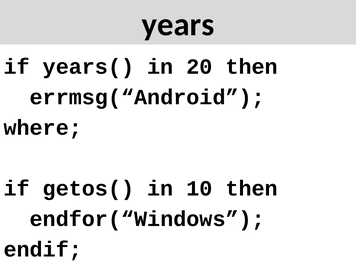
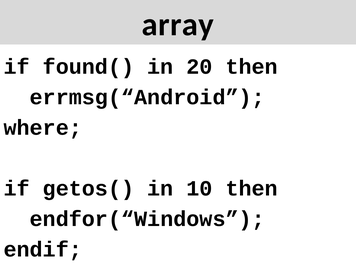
years: years -> array
years(: years( -> found(
